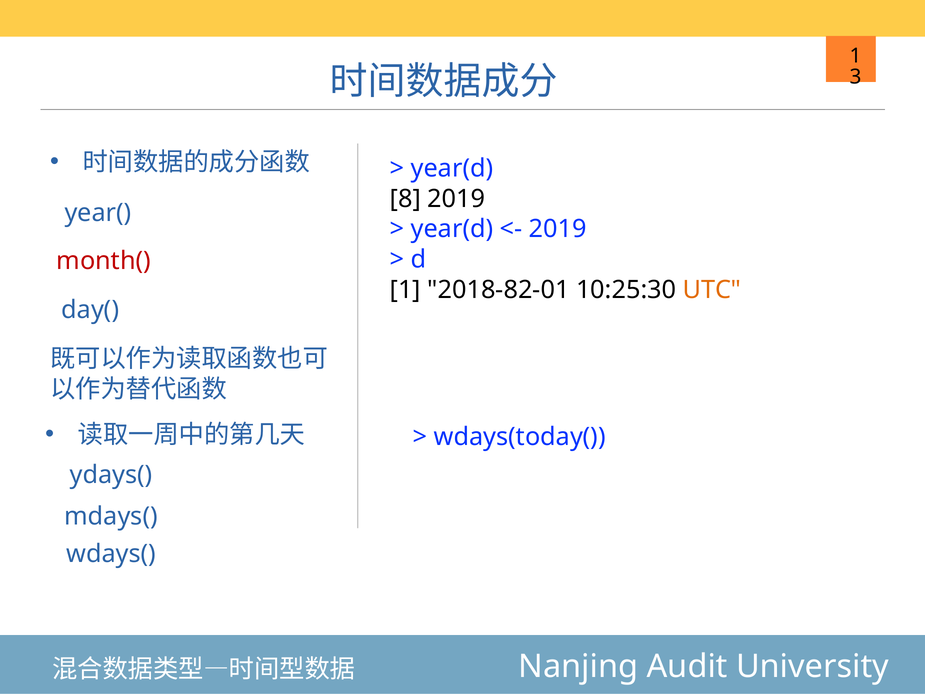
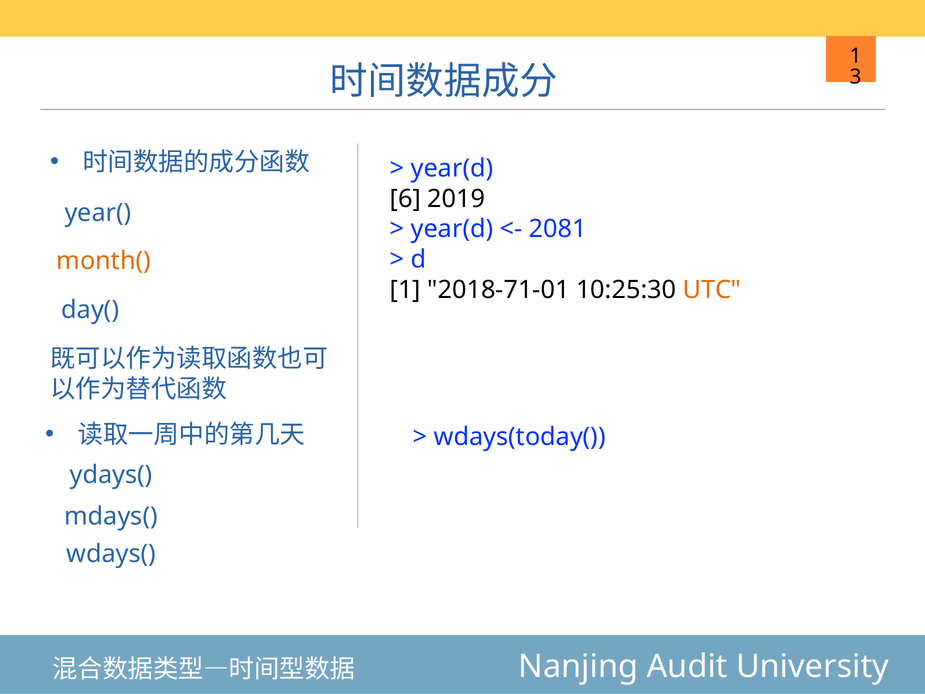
8: 8 -> 6
2019 at (558, 229): 2019 -> 2081
month( colour: red -> orange
2018-82-01: 2018-82-01 -> 2018-71-01
